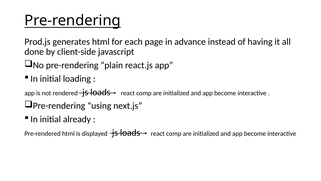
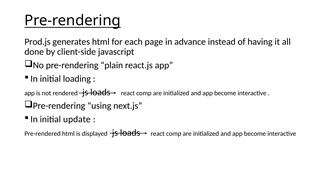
already: already -> update
